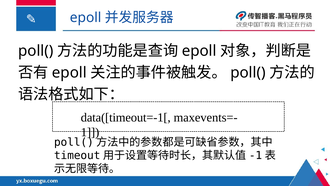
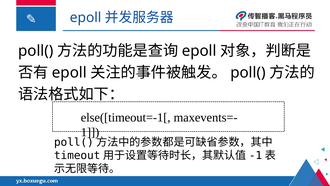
data([timeout=-1[: data([timeout=-1[ -> else([timeout=-1[
